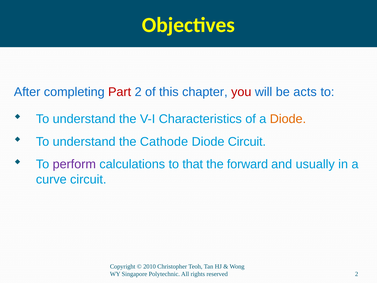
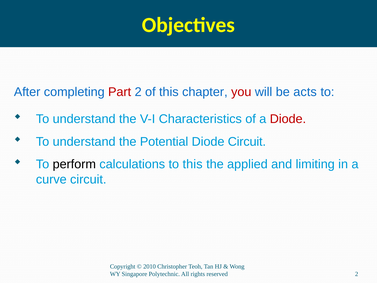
Diode at (288, 119) colour: orange -> red
Cathode: Cathode -> Potential
perform colour: purple -> black
to that: that -> this
forward: forward -> applied
usually: usually -> limiting
